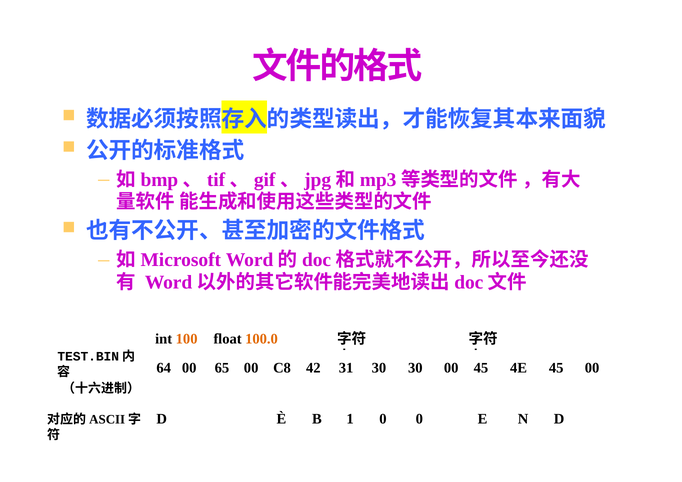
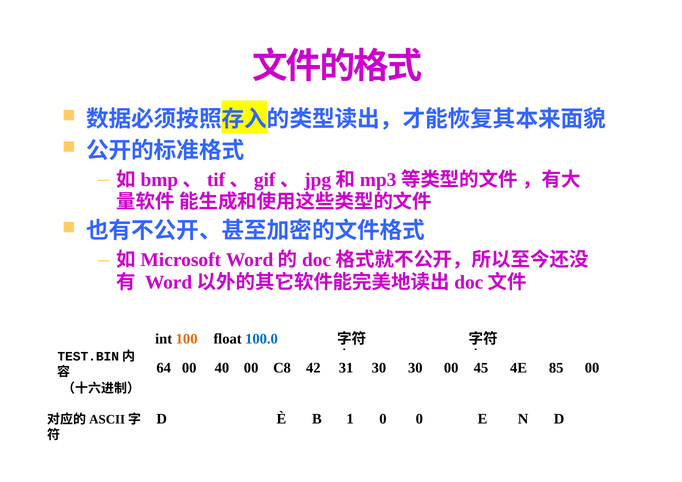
100.0 colour: orange -> blue
65: 65 -> 40
4E 45: 45 -> 85
